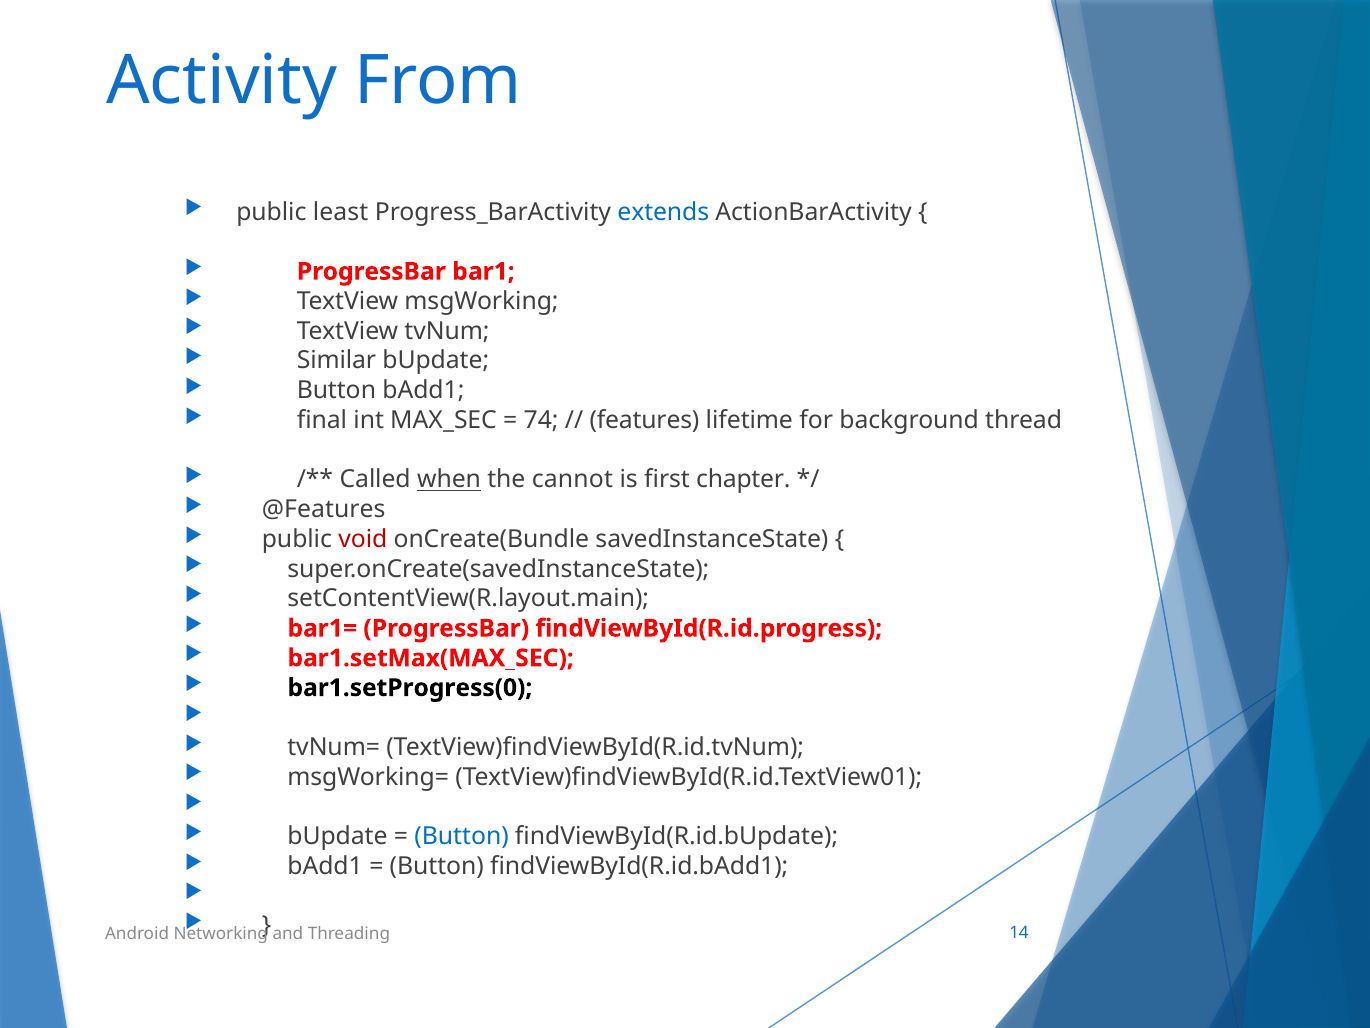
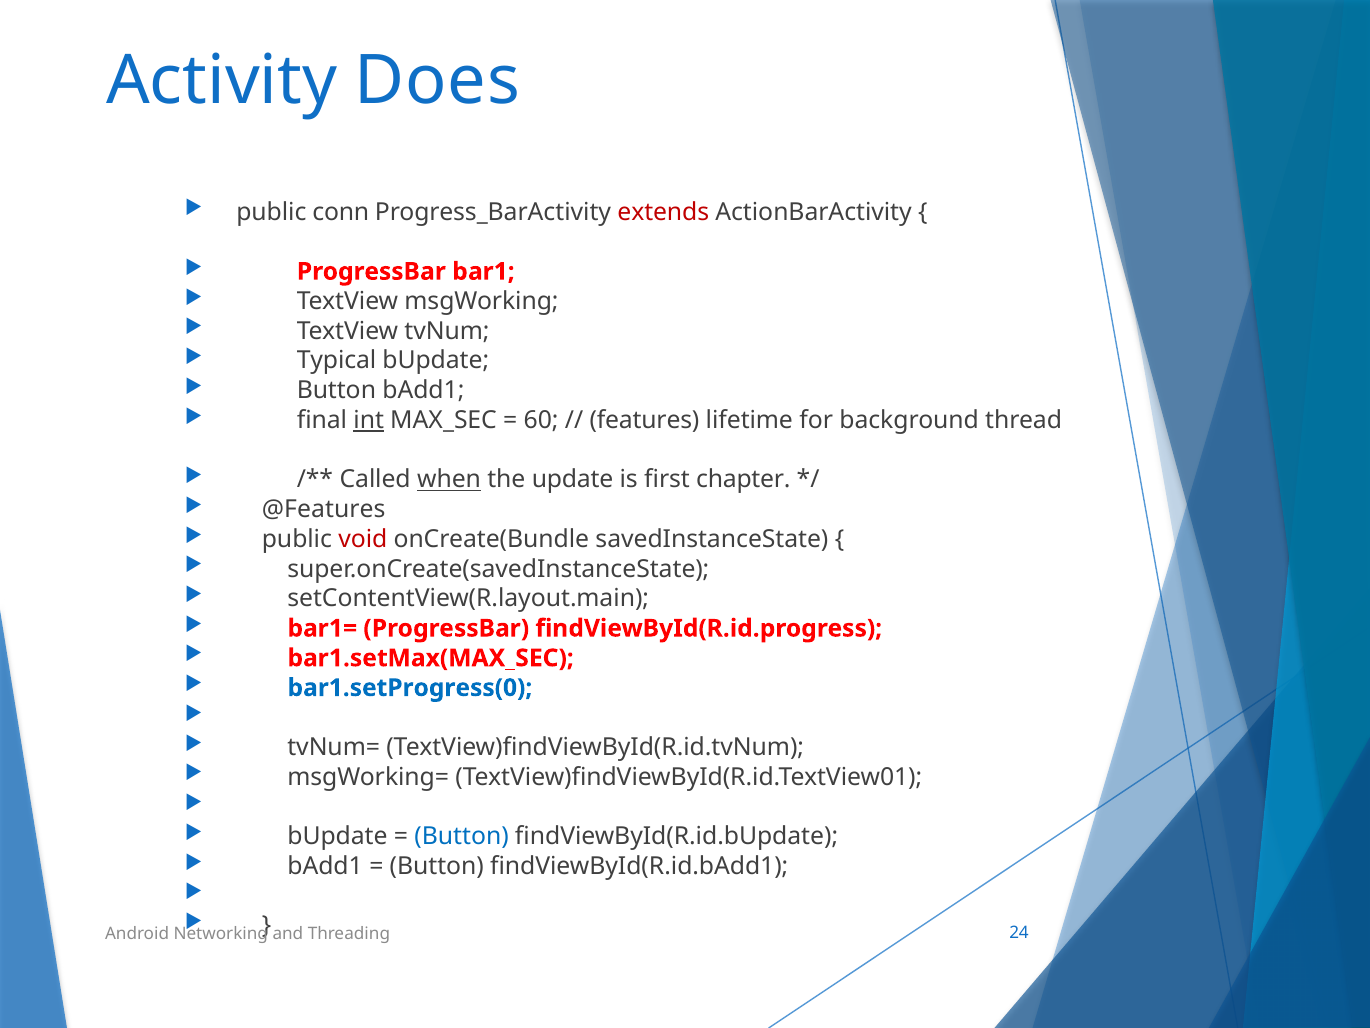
From: From -> Does
least: least -> conn
extends colour: blue -> red
Similar: Similar -> Typical
int underline: none -> present
74: 74 -> 60
cannot: cannot -> update
bar1.setProgress(0 colour: black -> blue
14: 14 -> 24
